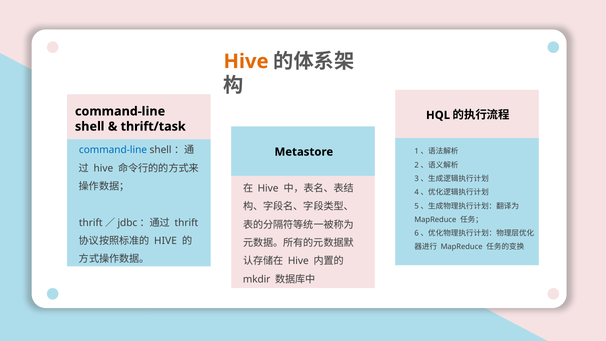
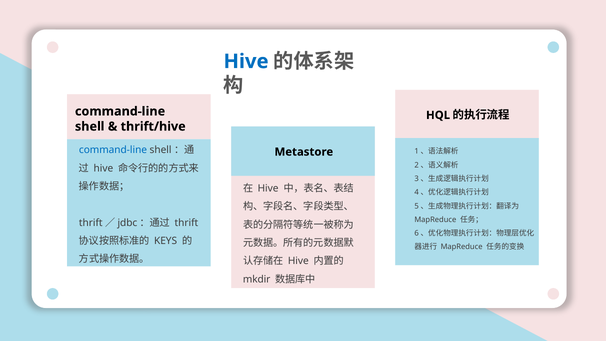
Hive at (246, 61) colour: orange -> blue
thrift/task: thrift/task -> thrift/hive
HIVE at (165, 241): HIVE -> KEYS
